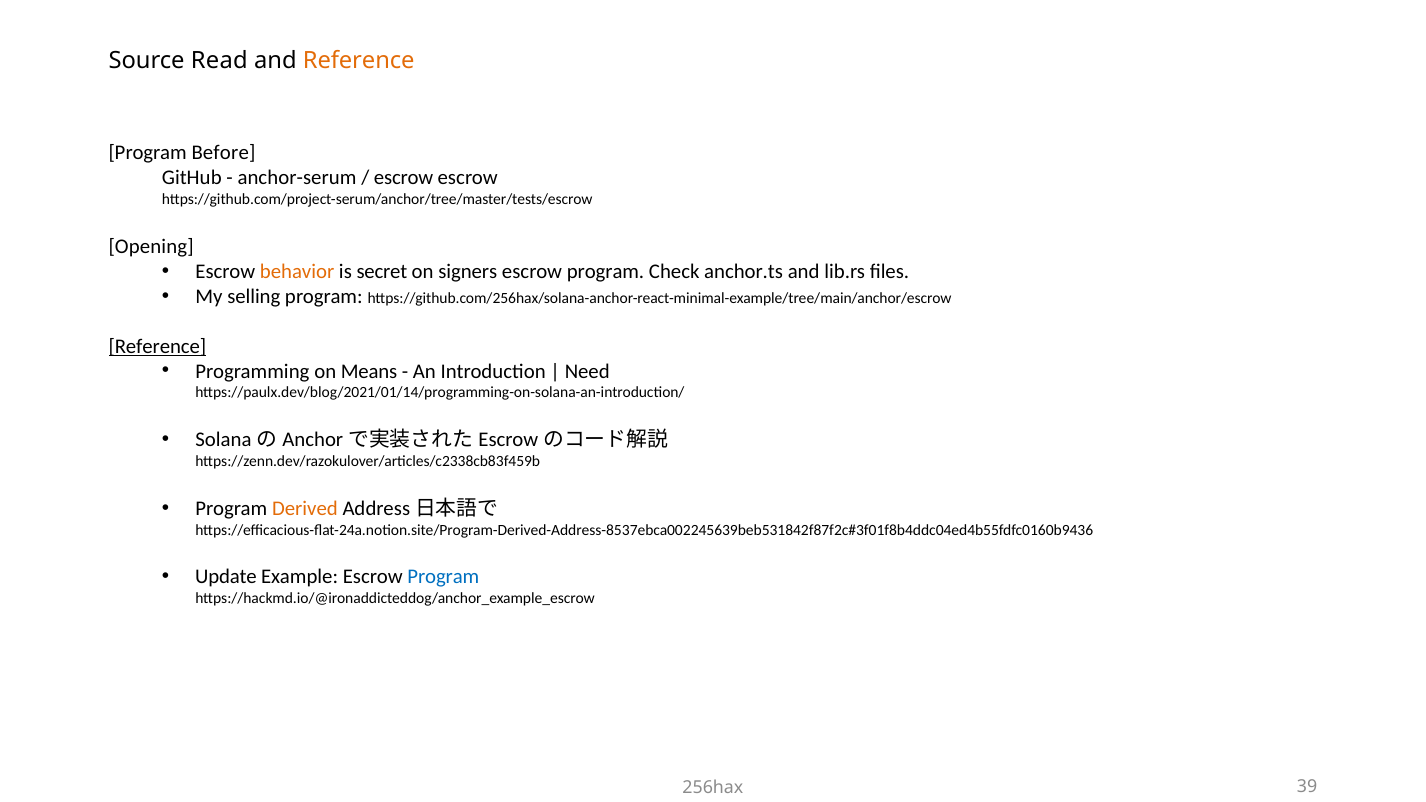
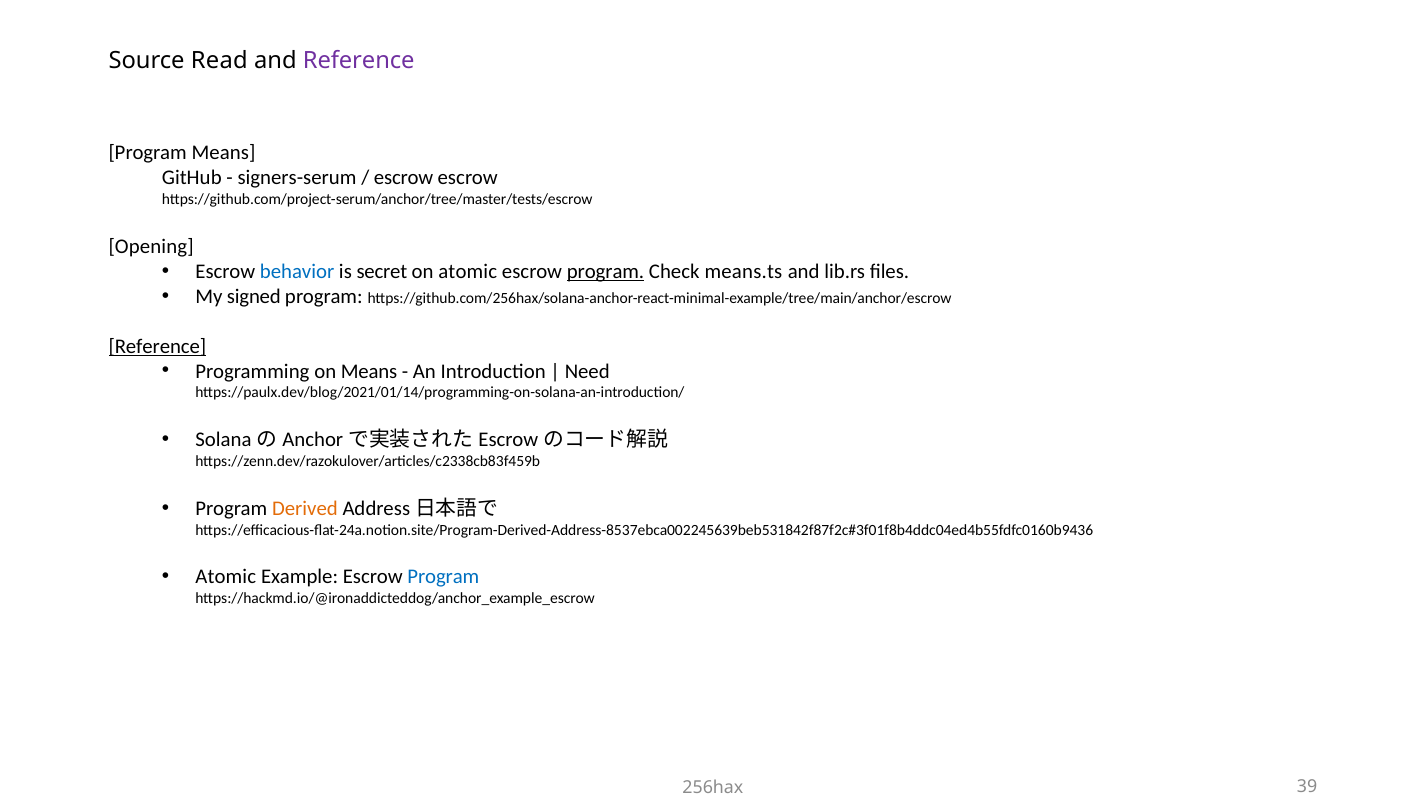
Reference at (359, 61) colour: orange -> purple
Program Before: Before -> Means
anchor-serum: anchor-serum -> signers-serum
behavior colour: orange -> blue
on signers: signers -> atomic
program at (605, 271) underline: none -> present
anchor.ts: anchor.ts -> means.ts
selling: selling -> signed
Update at (226, 577): Update -> Atomic
